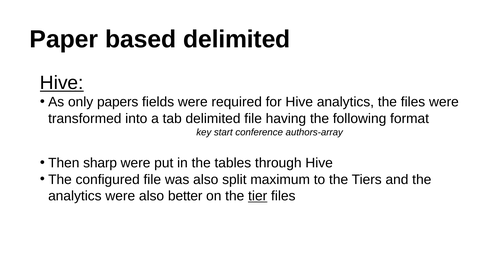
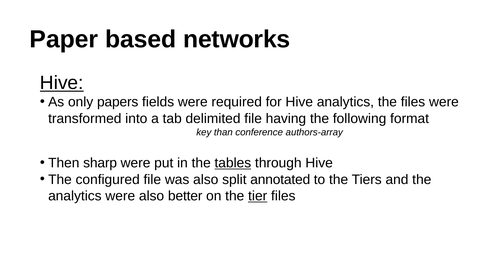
based delimited: delimited -> networks
start: start -> than
tables underline: none -> present
maximum: maximum -> annotated
